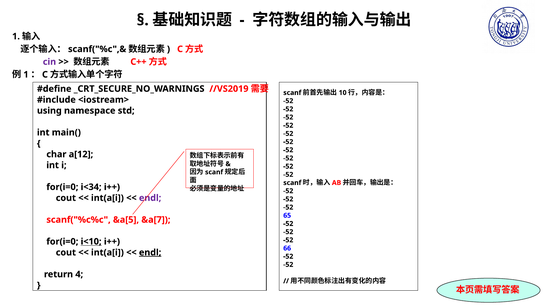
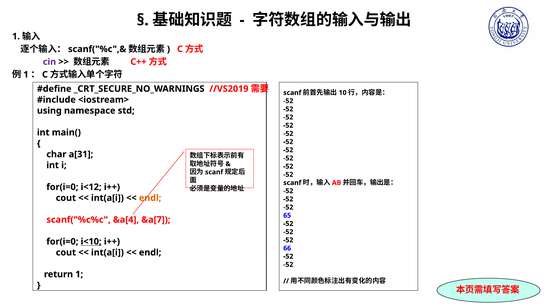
a[12: a[12 -> a[31
i<34: i<34 -> i<12
endl at (150, 198) colour: purple -> orange
&a[5: &a[5 -> &a[4
endl at (150, 253) underline: present -> none
return 4: 4 -> 1
